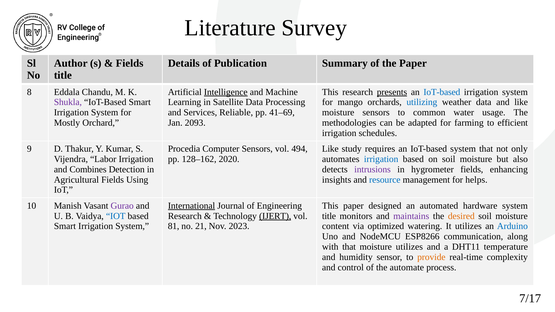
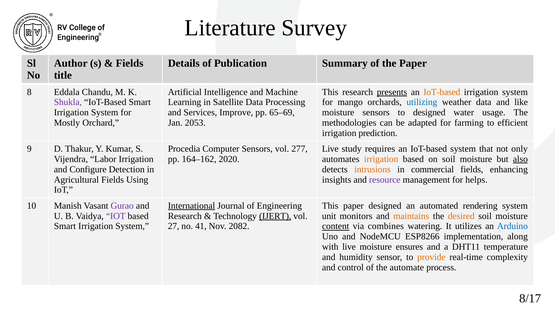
Intelligence underline: present -> none
IoT-based at (442, 92) colour: blue -> orange
Reliable: Reliable -> Improve
41–69: 41–69 -> 65–69
to common: common -> designed
2093: 2093 -> 2053
schedules: schedules -> prediction
494: 494 -> 277
Like at (330, 149): Like -> Live
128–162: 128–162 -> 164–162
irrigation at (381, 159) colour: blue -> orange
also underline: none -> present
Combines: Combines -> Configure
intrusions colour: purple -> orange
hygrometer: hygrometer -> commercial
resource colour: blue -> purple
hardware: hardware -> rendering
IOT at (116, 216) colour: blue -> purple
title at (329, 216): title -> unit
maintains colour: purple -> orange
81: 81 -> 27
21: 21 -> 41
2023: 2023 -> 2082
content underline: none -> present
optimized: optimized -> combines
communication: communication -> implementation
with that: that -> live
moisture utilizes: utilizes -> ensures
7/17: 7/17 -> 8/17
